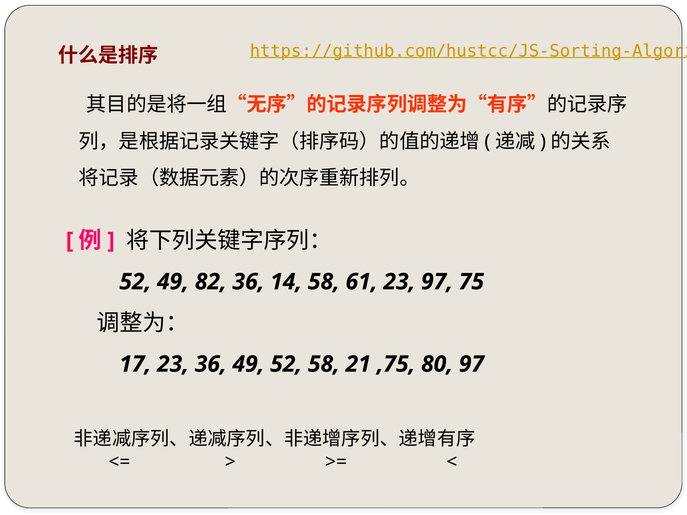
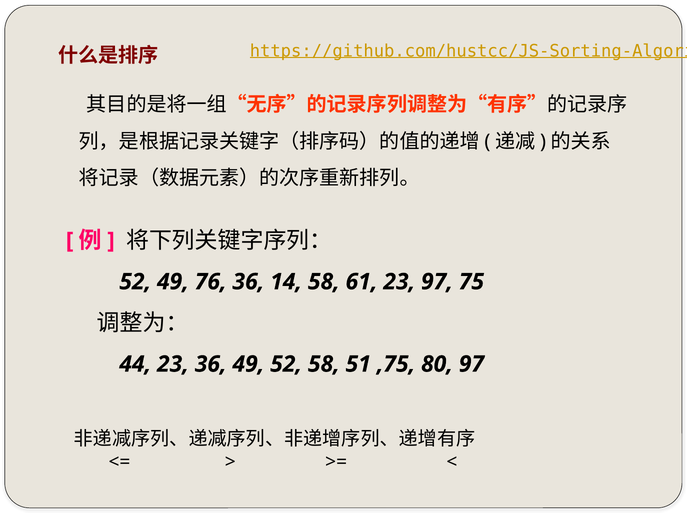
82: 82 -> 76
17: 17 -> 44
21: 21 -> 51
